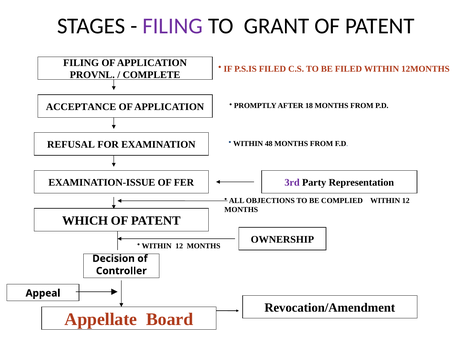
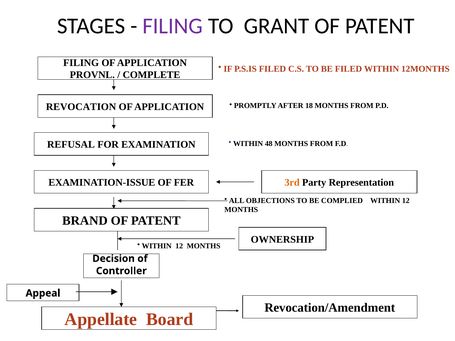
ACCEPTANCE: ACCEPTANCE -> REVOCATION
3rd colour: purple -> orange
WHICH: WHICH -> BRAND
